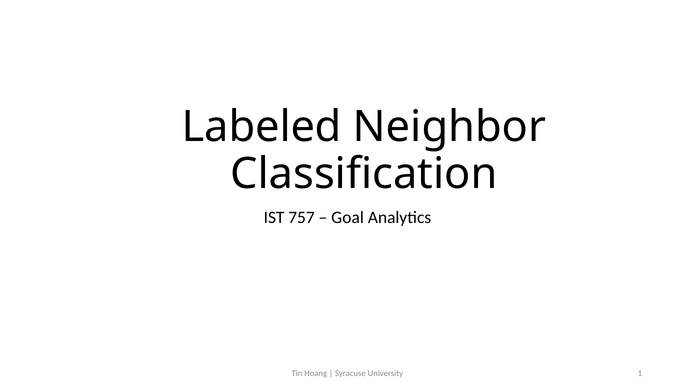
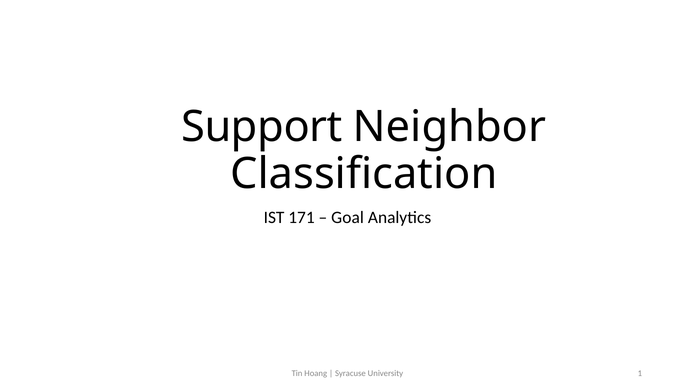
Labeled: Labeled -> Support
757: 757 -> 171
